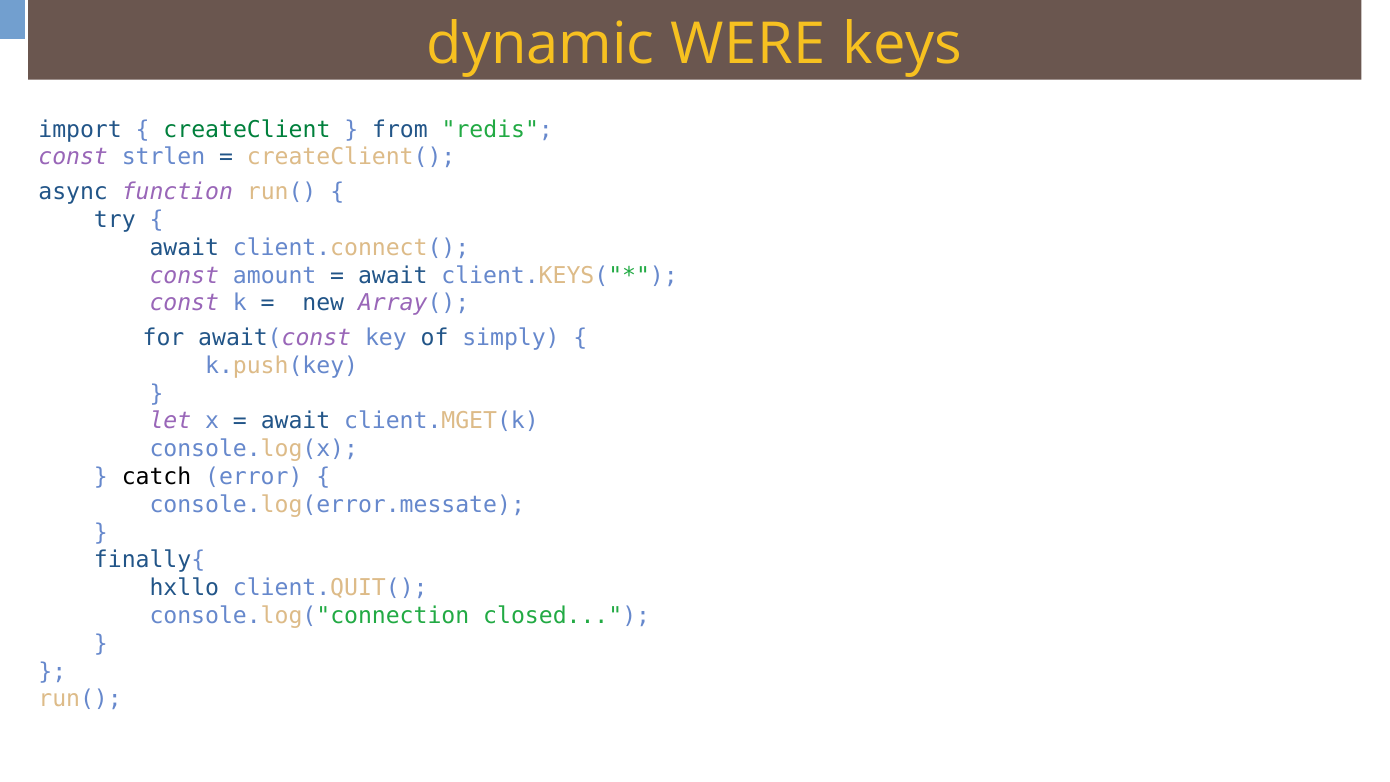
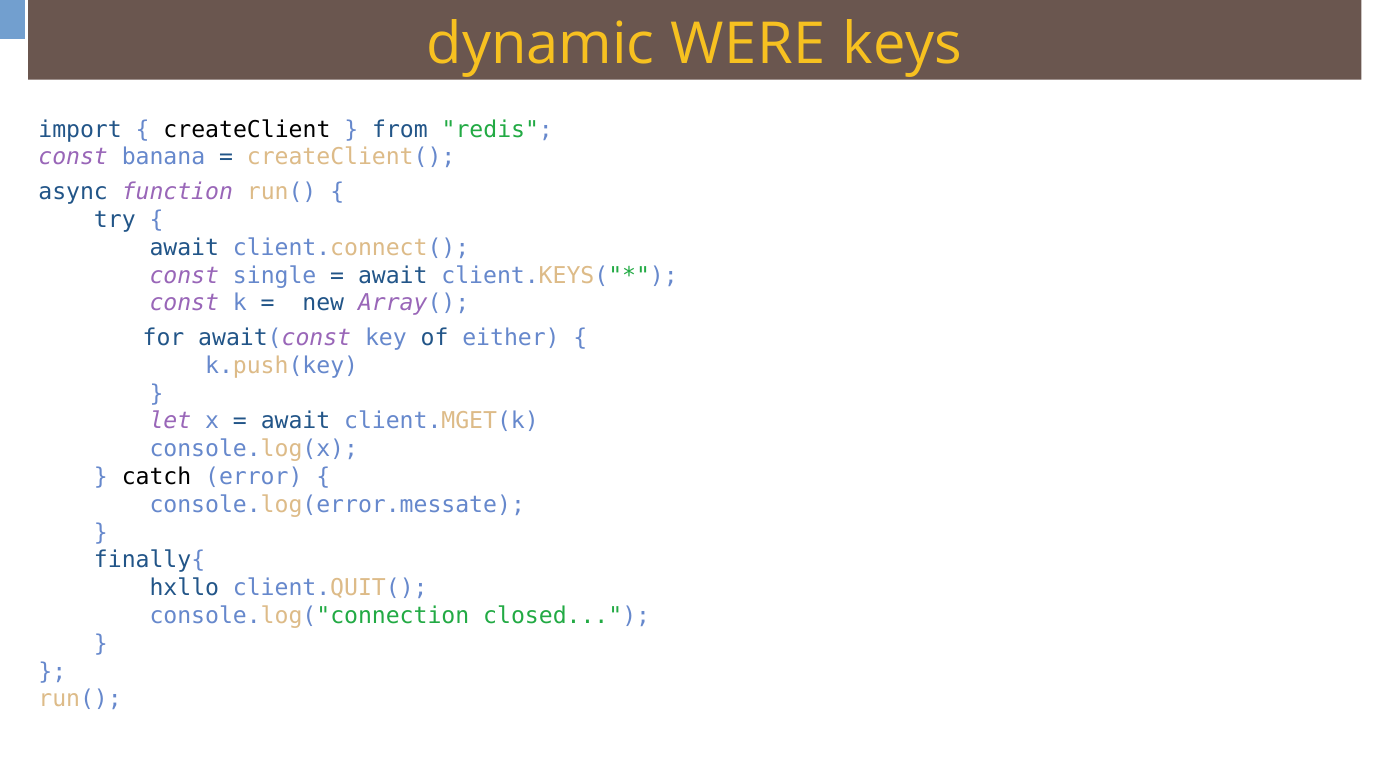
createClient colour: green -> black
strlen: strlen -> banana
amount: amount -> single
simply: simply -> either
